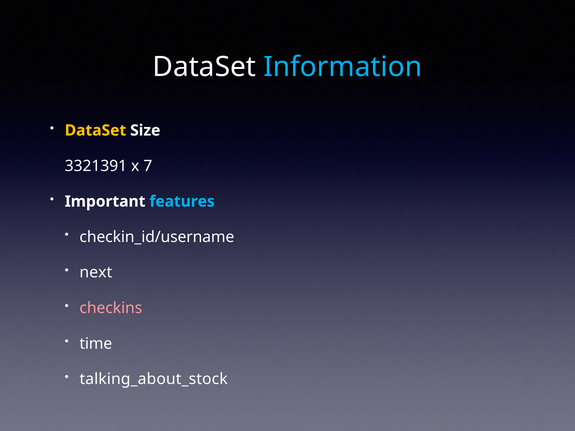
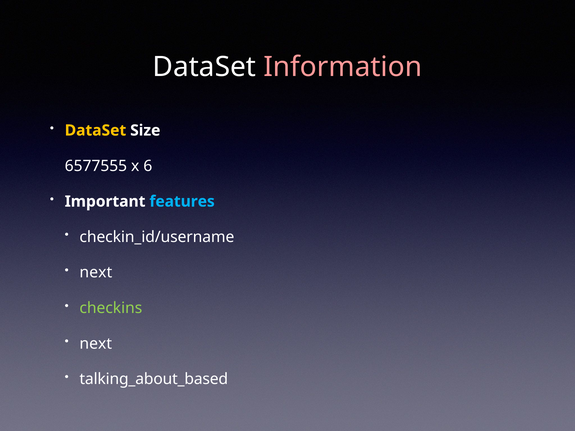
Information colour: light blue -> pink
3321391: 3321391 -> 6577555
7: 7 -> 6
checkins colour: pink -> light green
time at (96, 344): time -> next
talking_about_stock: talking_about_stock -> talking_about_based
